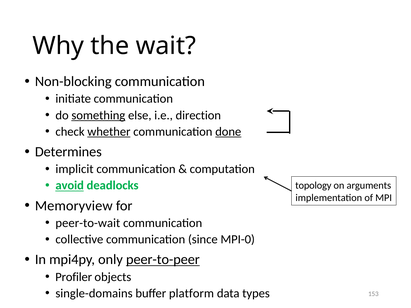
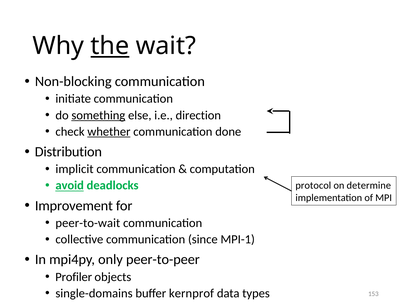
the underline: none -> present
done underline: present -> none
Determines: Determines -> Distribution
topology: topology -> protocol
arguments: arguments -> determine
Memoryview: Memoryview -> Improvement
MPI-0: MPI-0 -> MPI-1
peer-to-peer underline: present -> none
platform: platform -> kernprof
